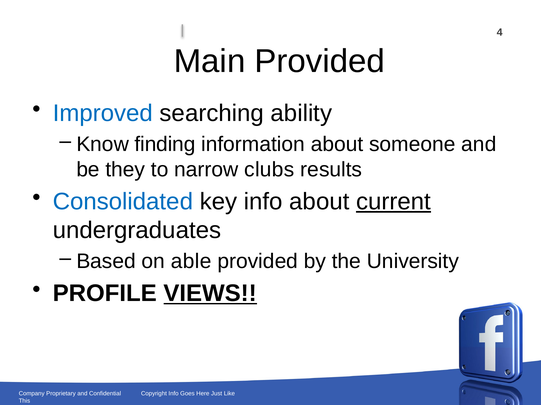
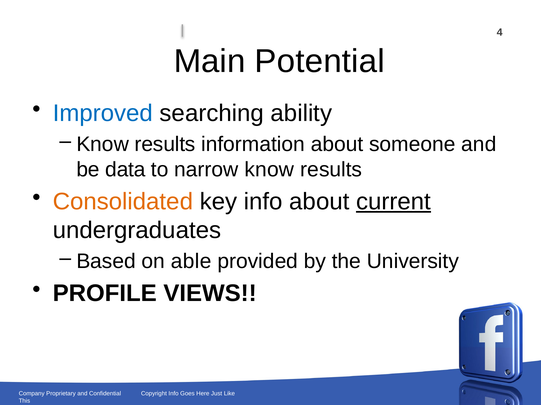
Main Provided: Provided -> Potential
finding at (165, 145): finding -> results
they: they -> data
narrow clubs: clubs -> know
Consolidated colour: blue -> orange
VIEWS underline: present -> none
